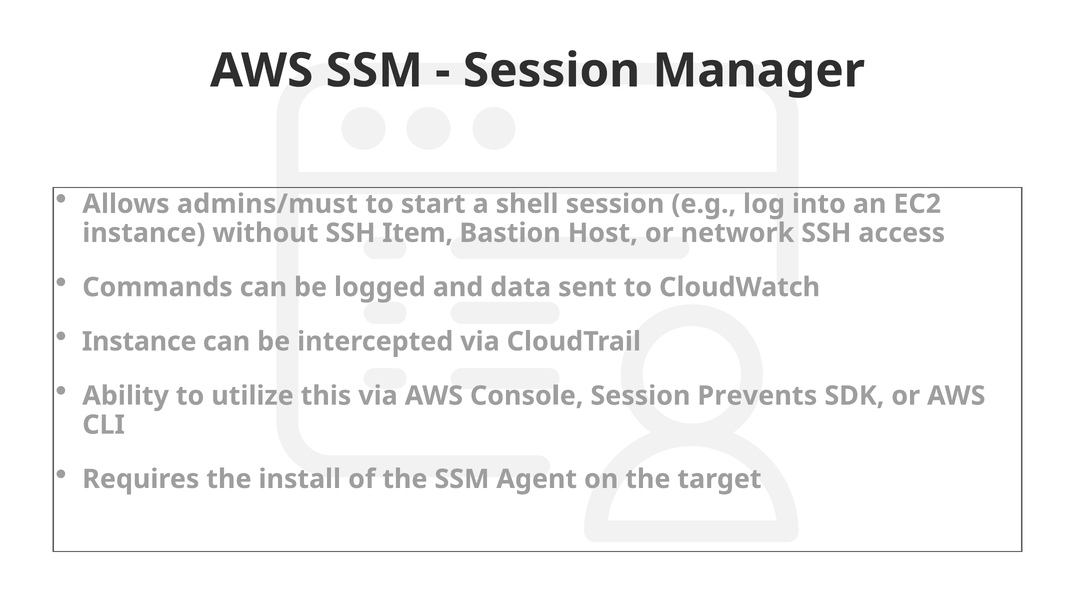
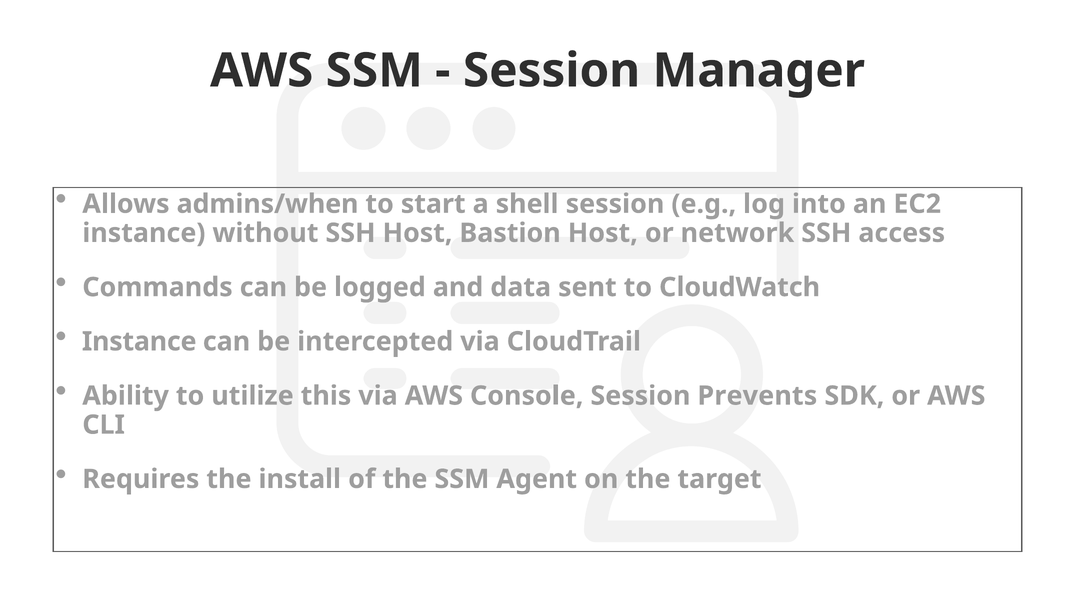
admins/must: admins/must -> admins/when
SSH Item: Item -> Host
